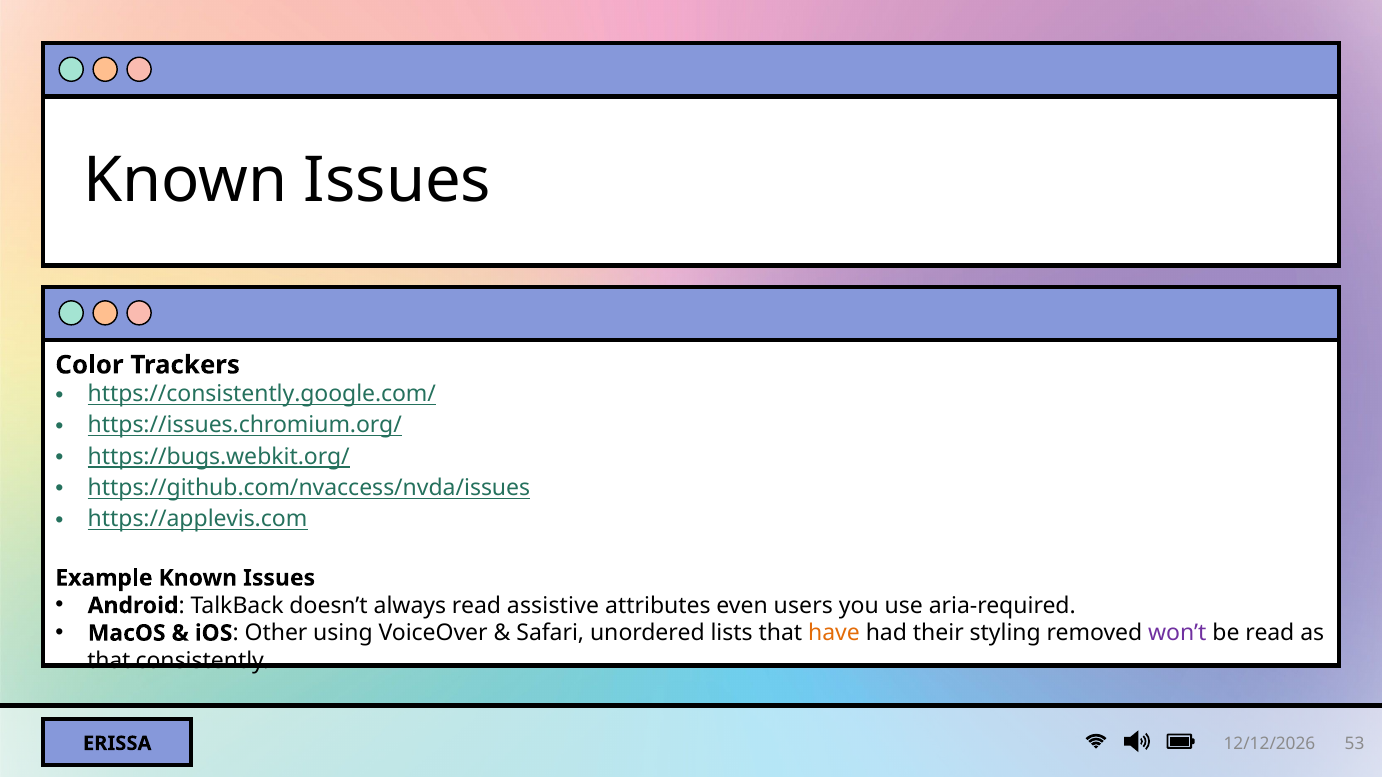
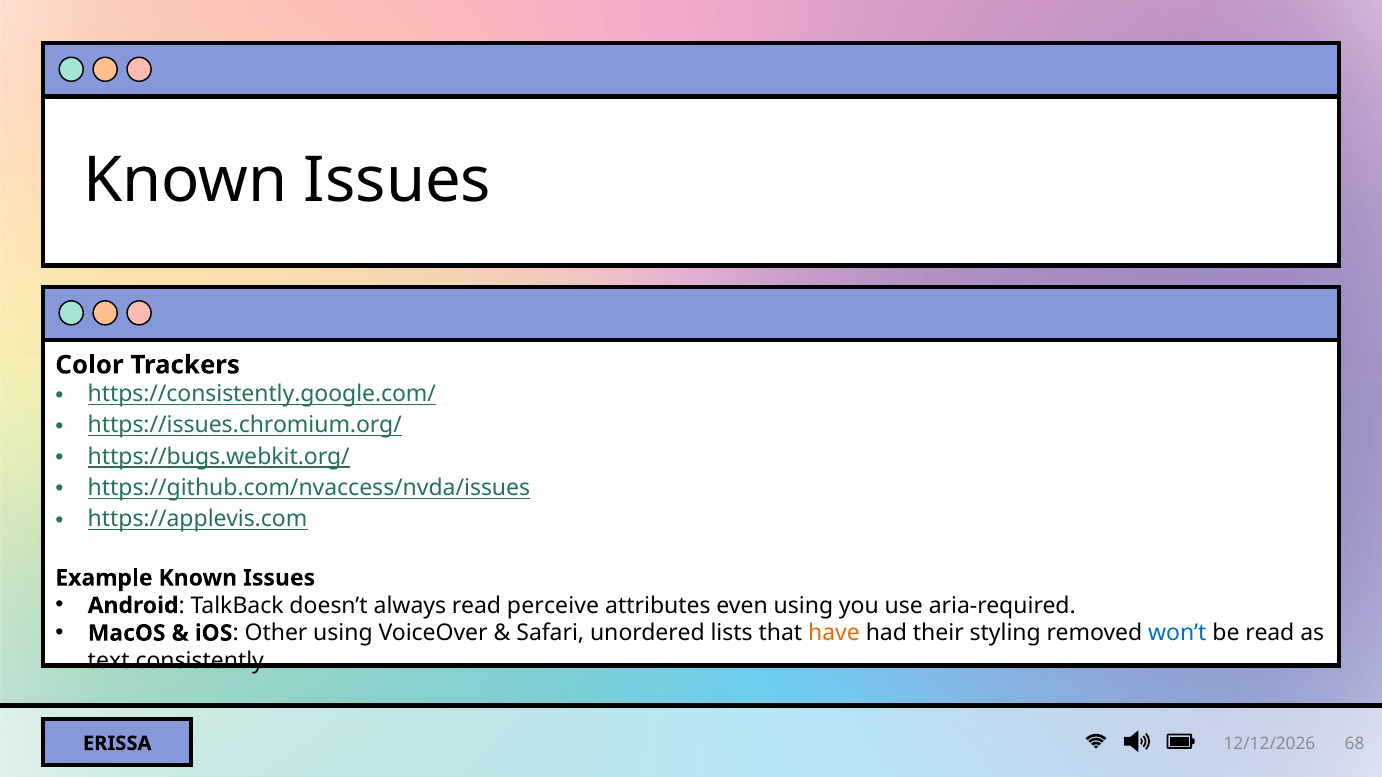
assistive: assistive -> perceive
even users: users -> using
won’t colour: purple -> blue
that at (109, 661): that -> text
53: 53 -> 68
